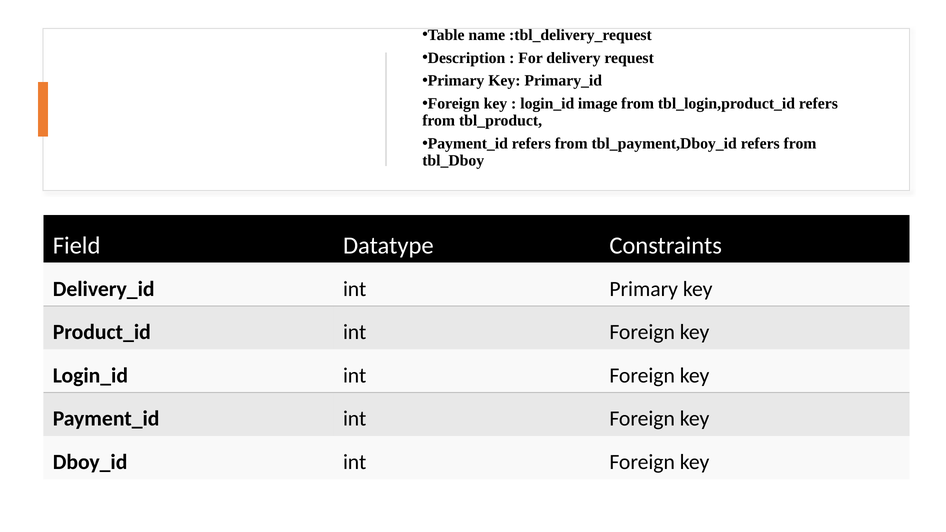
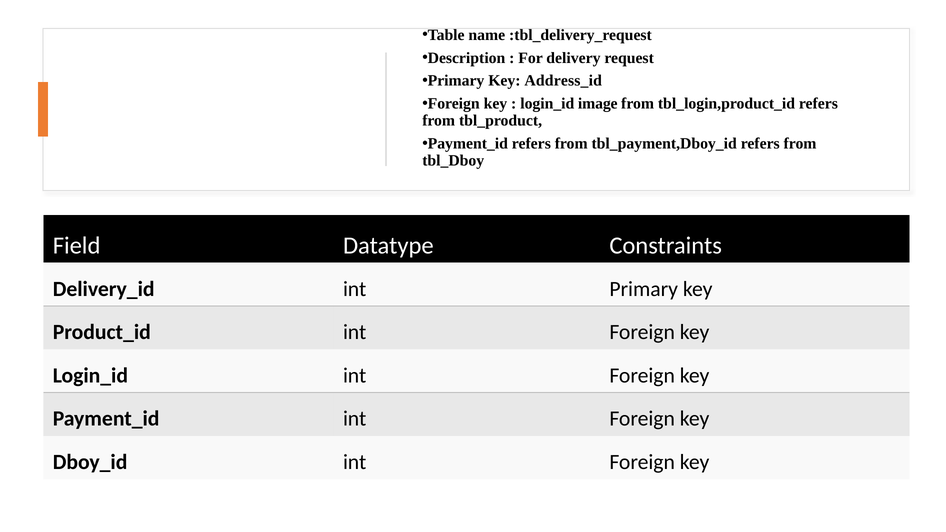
Primary_id: Primary_id -> Address_id
